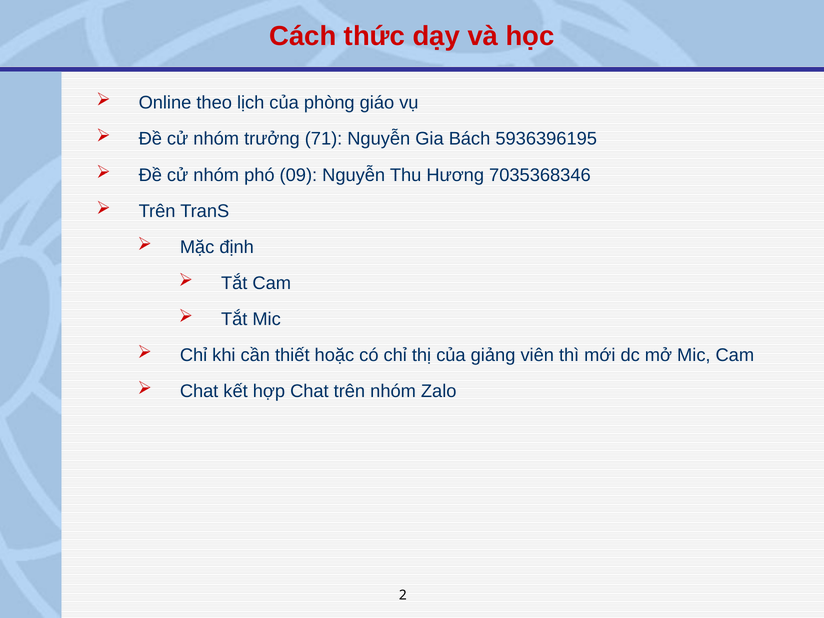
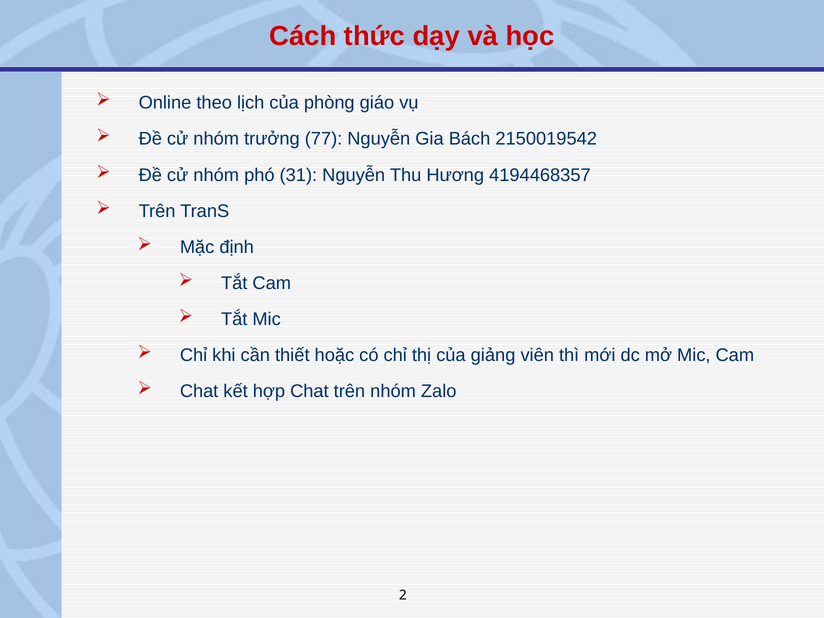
71: 71 -> 77
5936396195: 5936396195 -> 2150019542
09: 09 -> 31
7035368346: 7035368346 -> 4194468357
